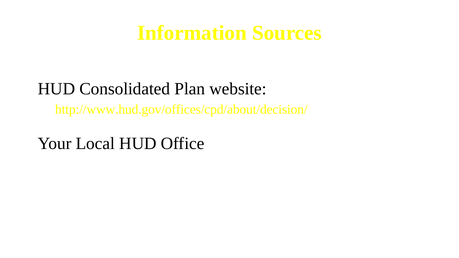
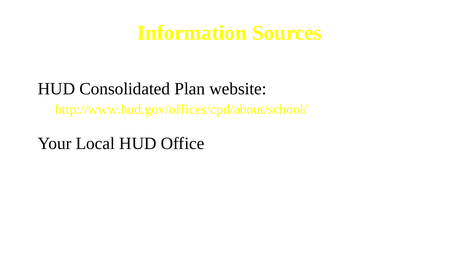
http://www.hud.gov/offices/cpd/about/decision/: http://www.hud.gov/offices/cpd/about/decision/ -> http://www.hud.gov/offices/cpd/about/school/
